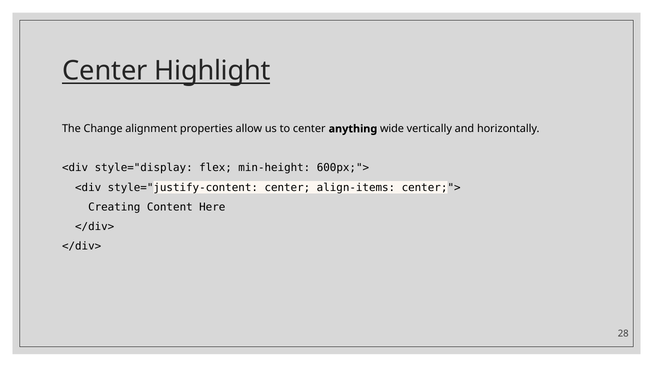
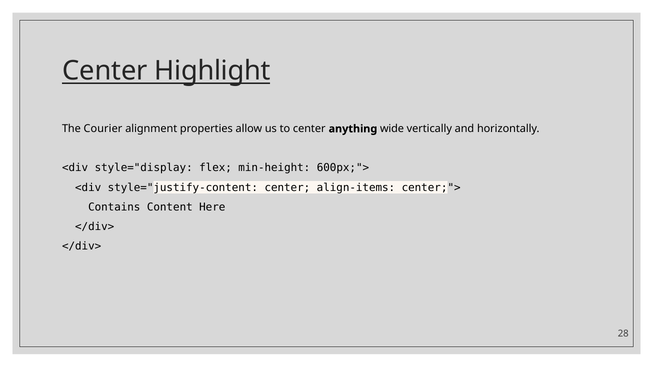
Change: Change -> Courier
Creating: Creating -> Contains
